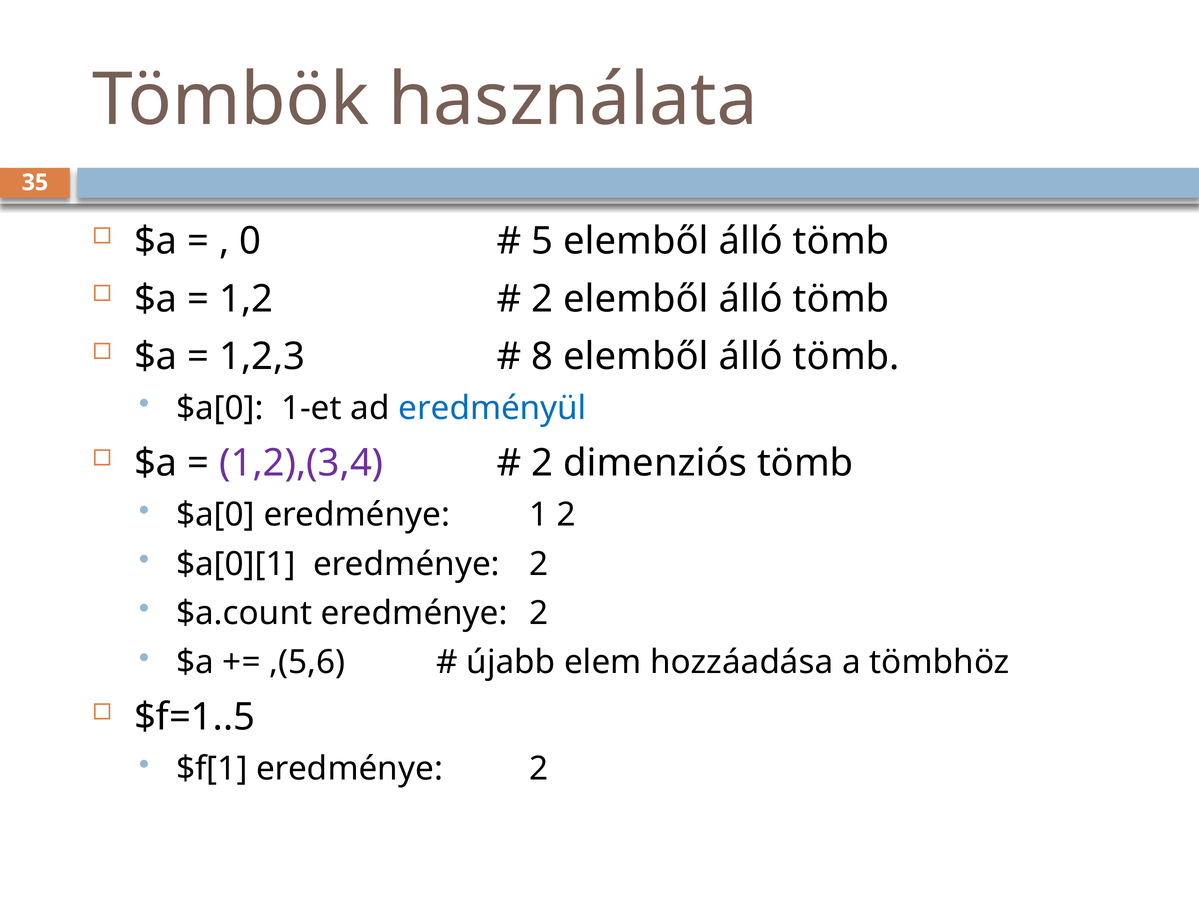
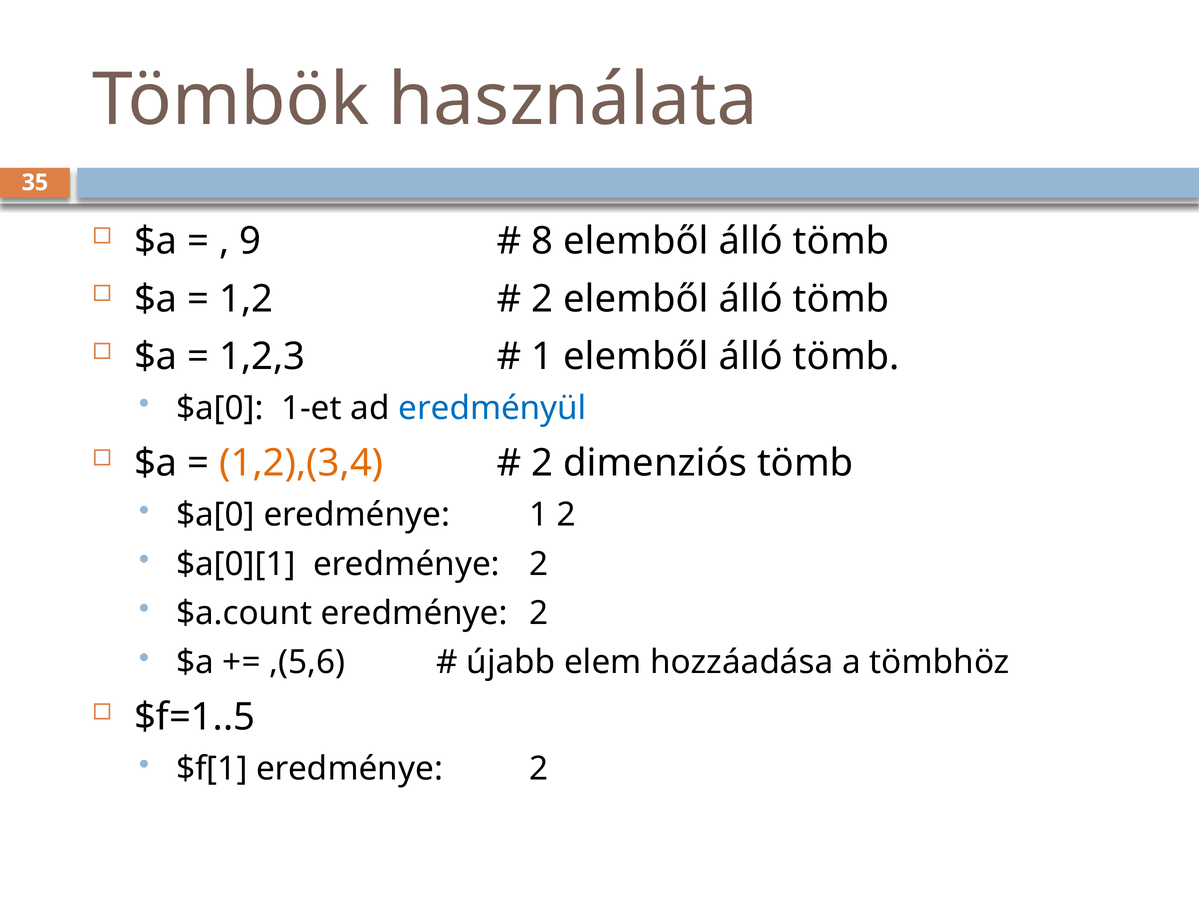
0: 0 -> 9
5: 5 -> 8
8 at (542, 357): 8 -> 1
1,2),(3,4 colour: purple -> orange
